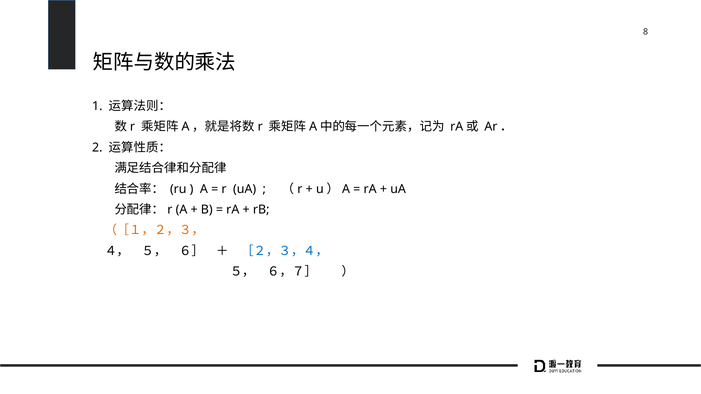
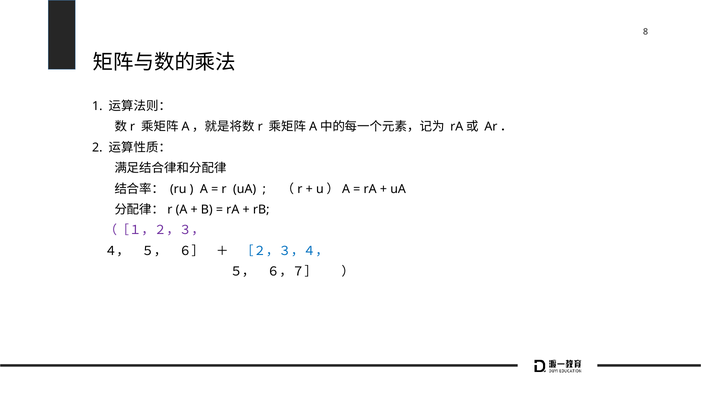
（［１，２，３， colour: orange -> purple
